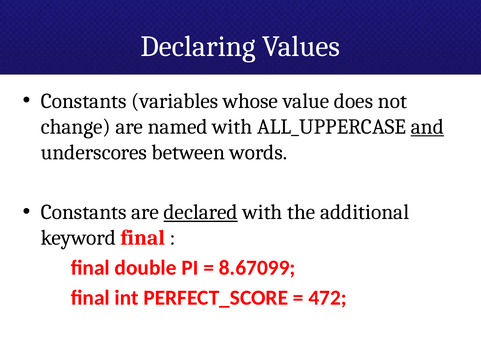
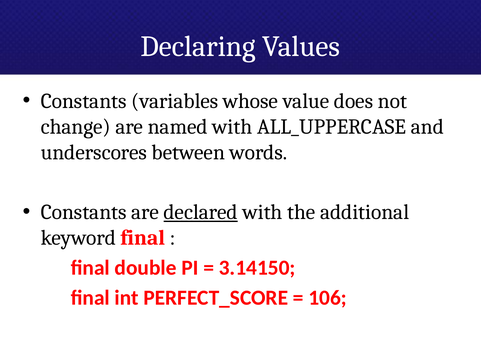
and underline: present -> none
8.67099: 8.67099 -> 3.14150
472: 472 -> 106
